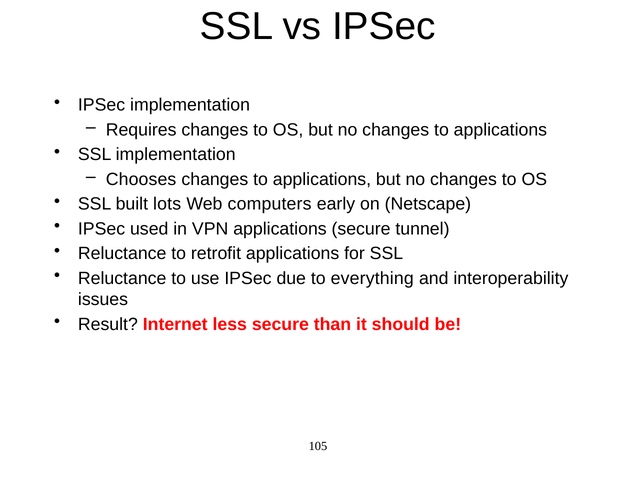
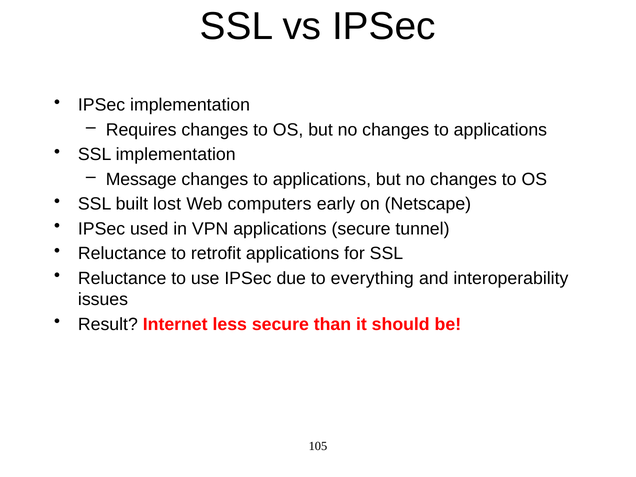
Chooses: Chooses -> Message
lots: lots -> lost
